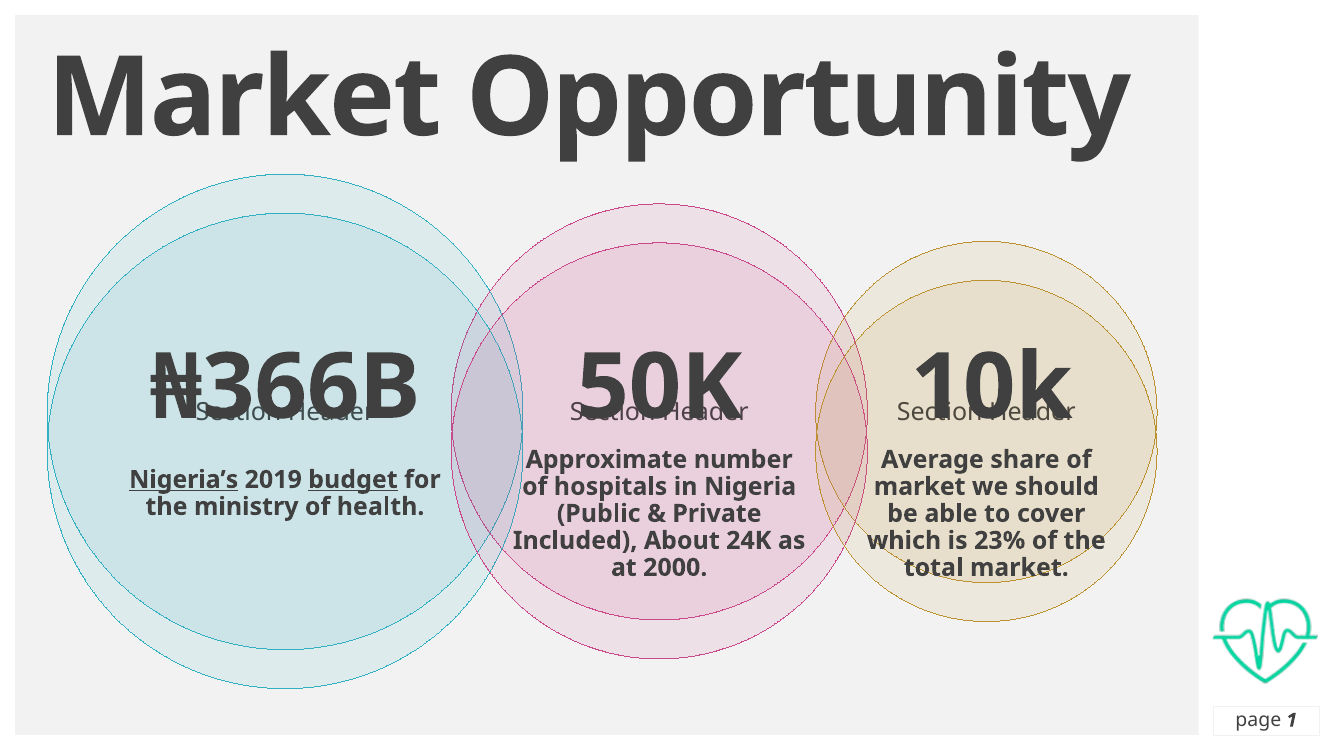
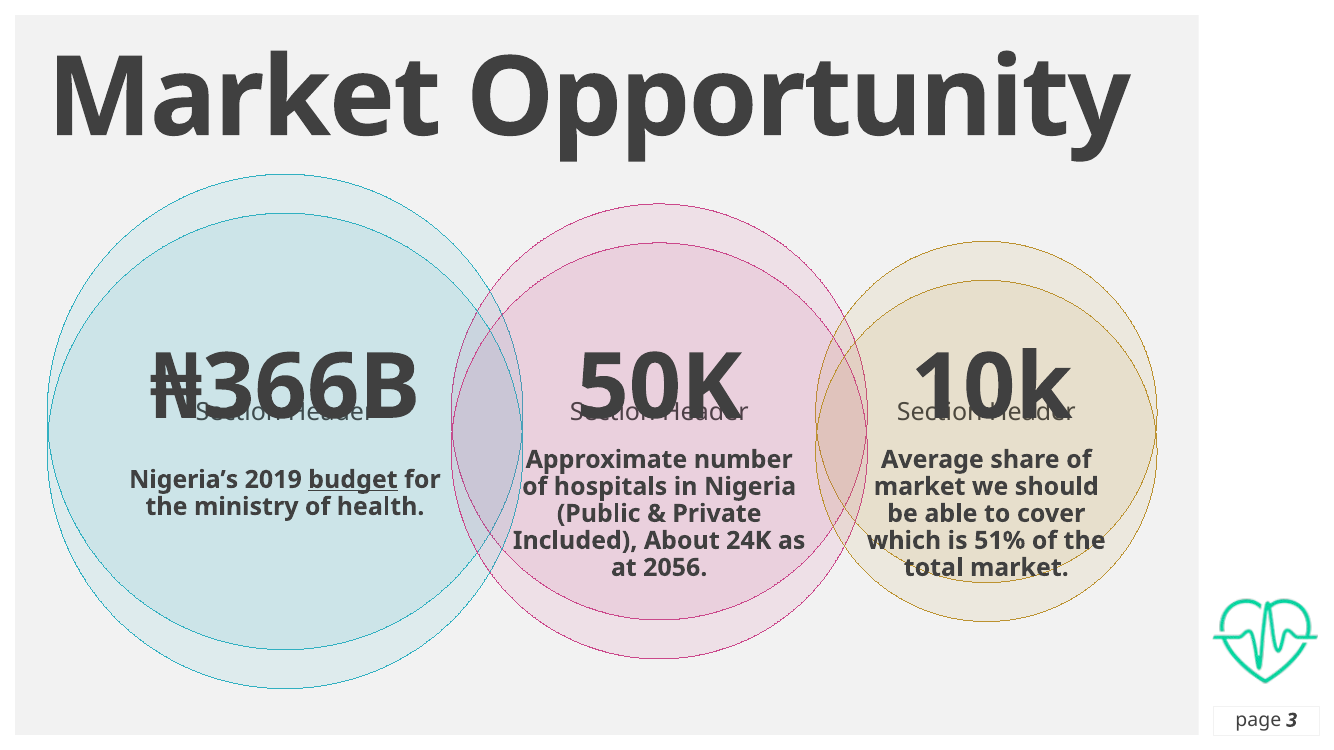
Nigeria’s underline: present -> none
23%: 23% -> 51%
2000: 2000 -> 2056
1: 1 -> 3
